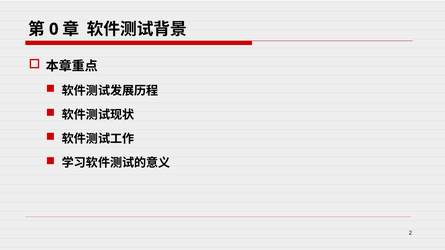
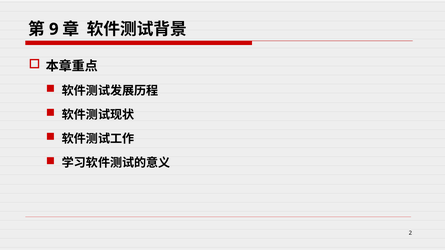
0: 0 -> 9
